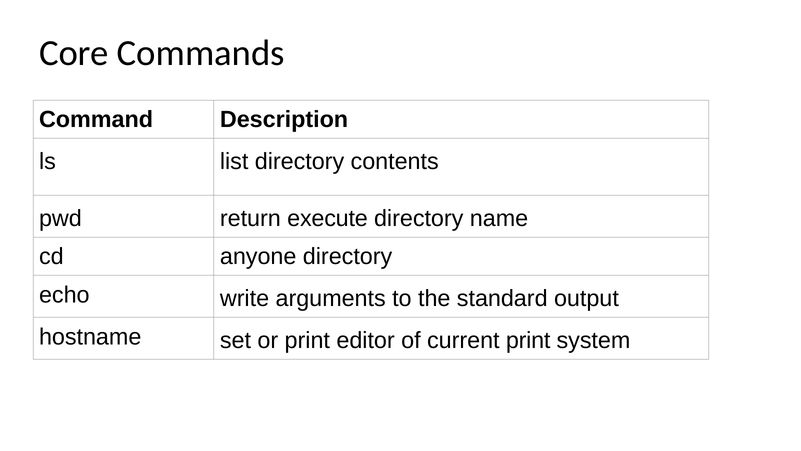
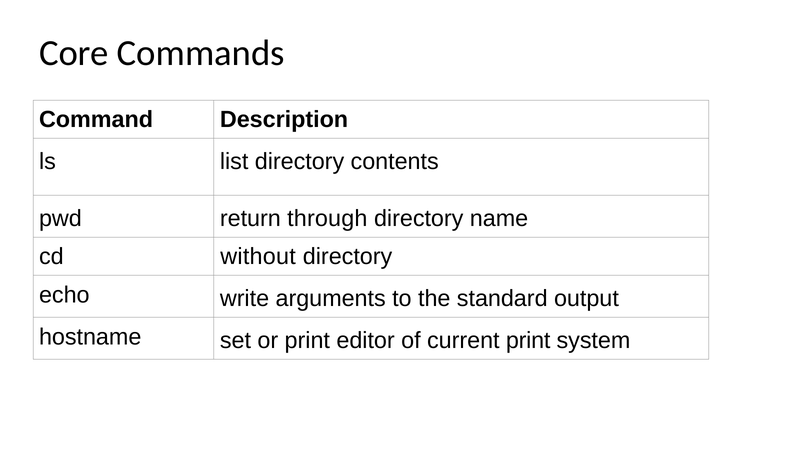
execute: execute -> through
anyone: anyone -> without
